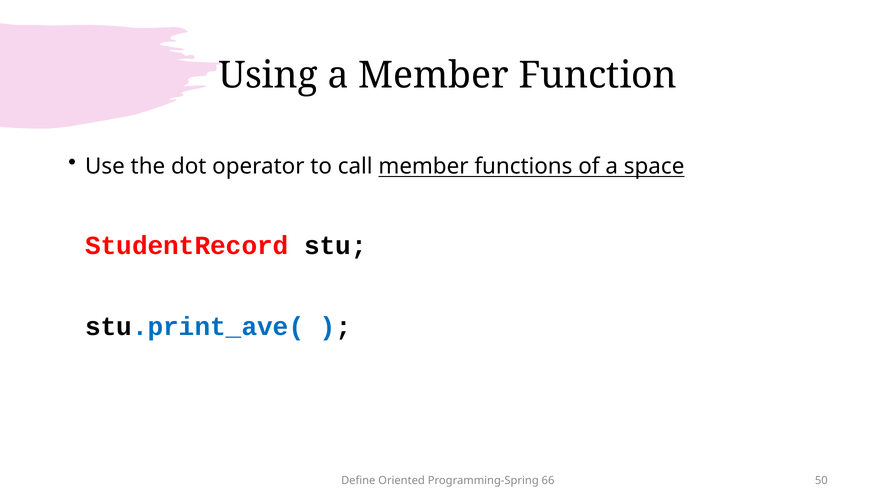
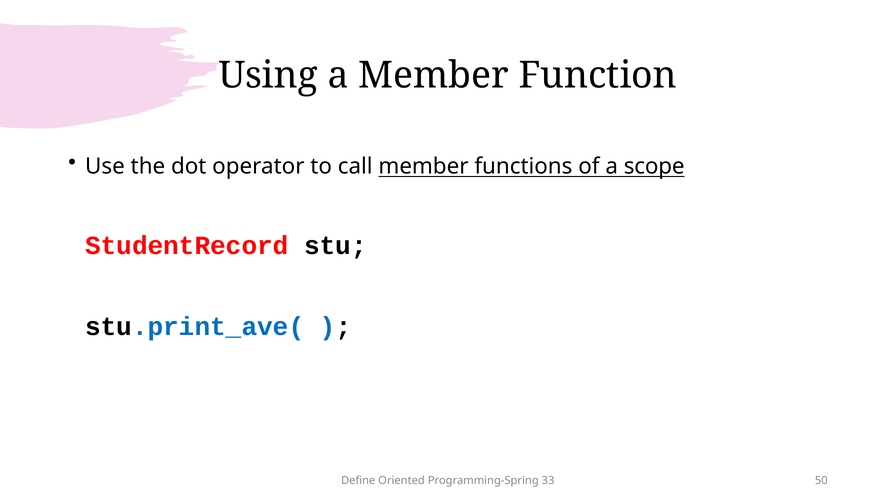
space: space -> scope
66: 66 -> 33
